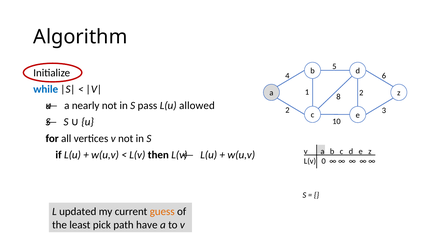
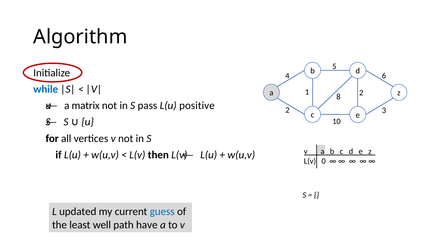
nearly: nearly -> matrix
allowed: allowed -> positive
guess colour: orange -> blue
pick: pick -> well
